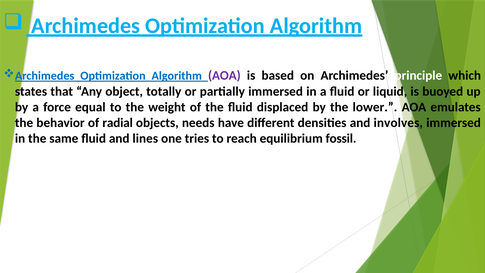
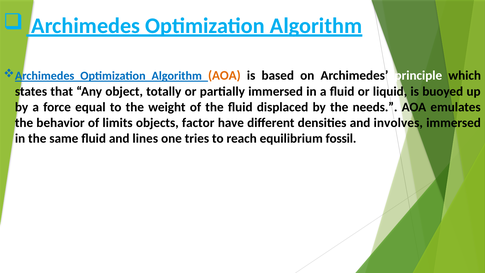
AOA at (224, 76) colour: purple -> orange
lower: lower -> needs
radial: radial -> limits
needs: needs -> factor
